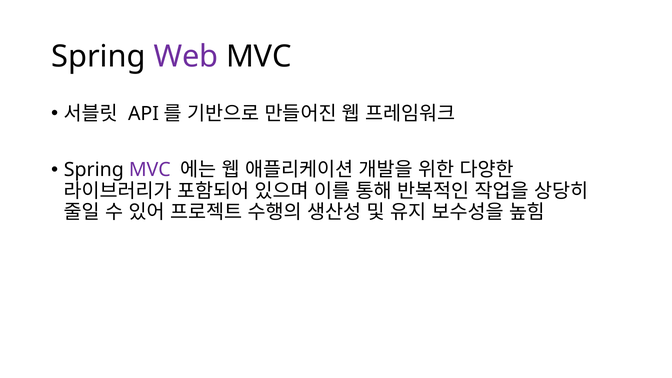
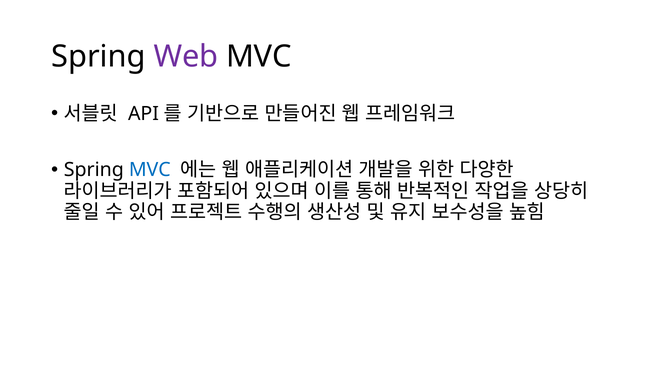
MVC at (150, 170) colour: purple -> blue
